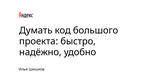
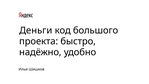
Думать: Думать -> Деньги
